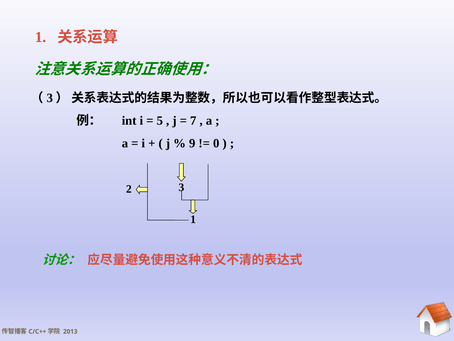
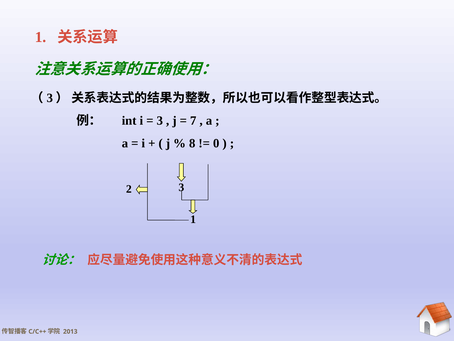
5 at (160, 120): 5 -> 3
9: 9 -> 8
